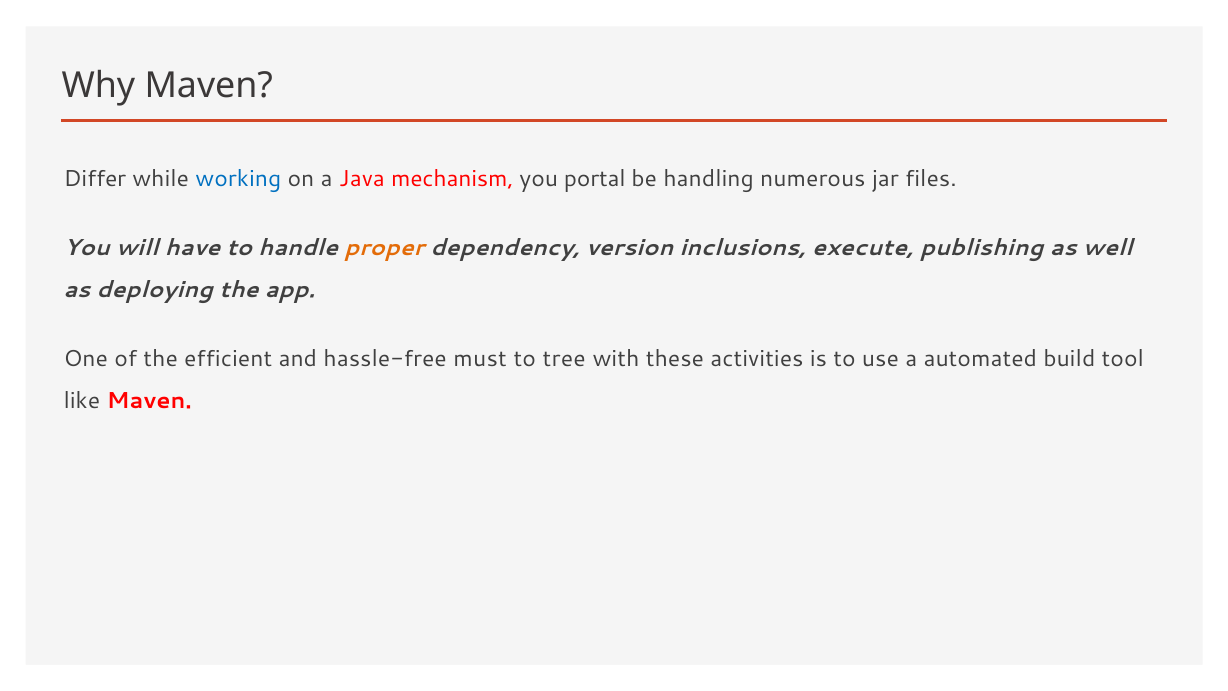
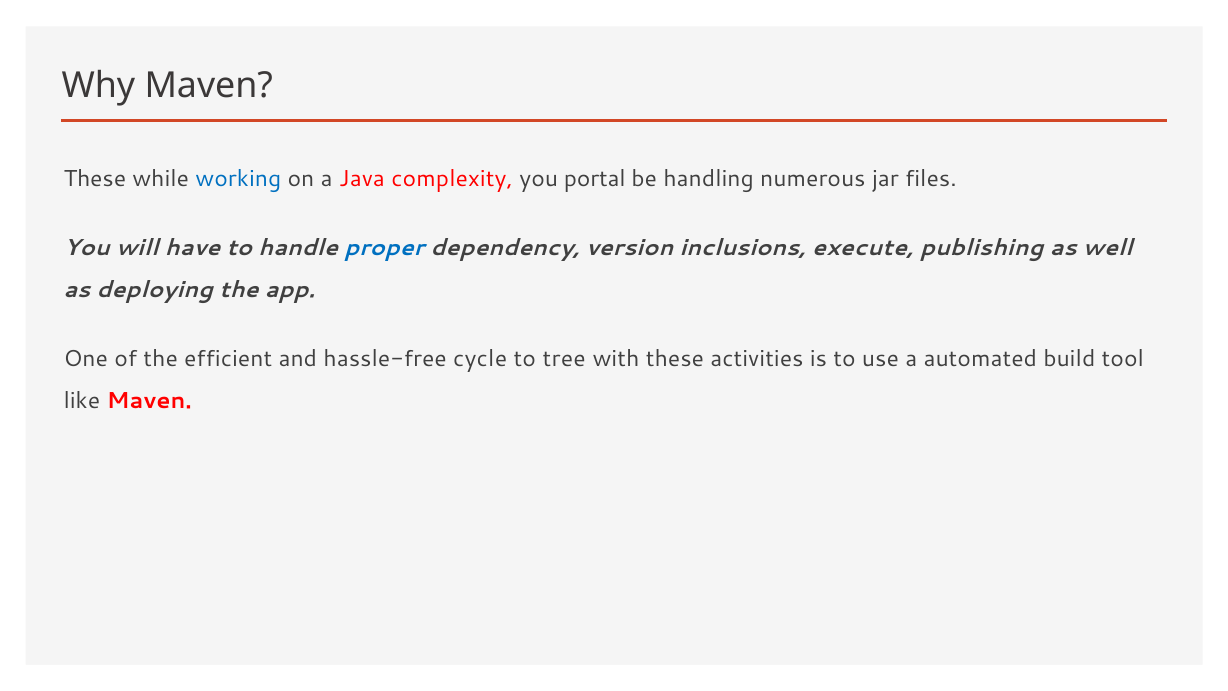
Differ at (95, 178): Differ -> These
mechanism: mechanism -> complexity
proper colour: orange -> blue
must: must -> cycle
